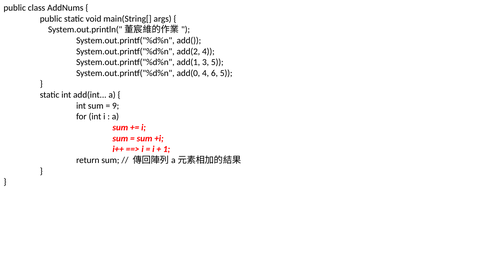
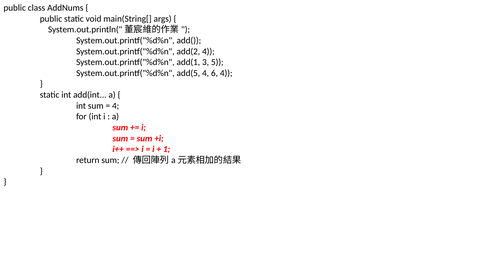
add(0: add(0 -> add(5
6 5: 5 -> 4
9 at (116, 106): 9 -> 4
